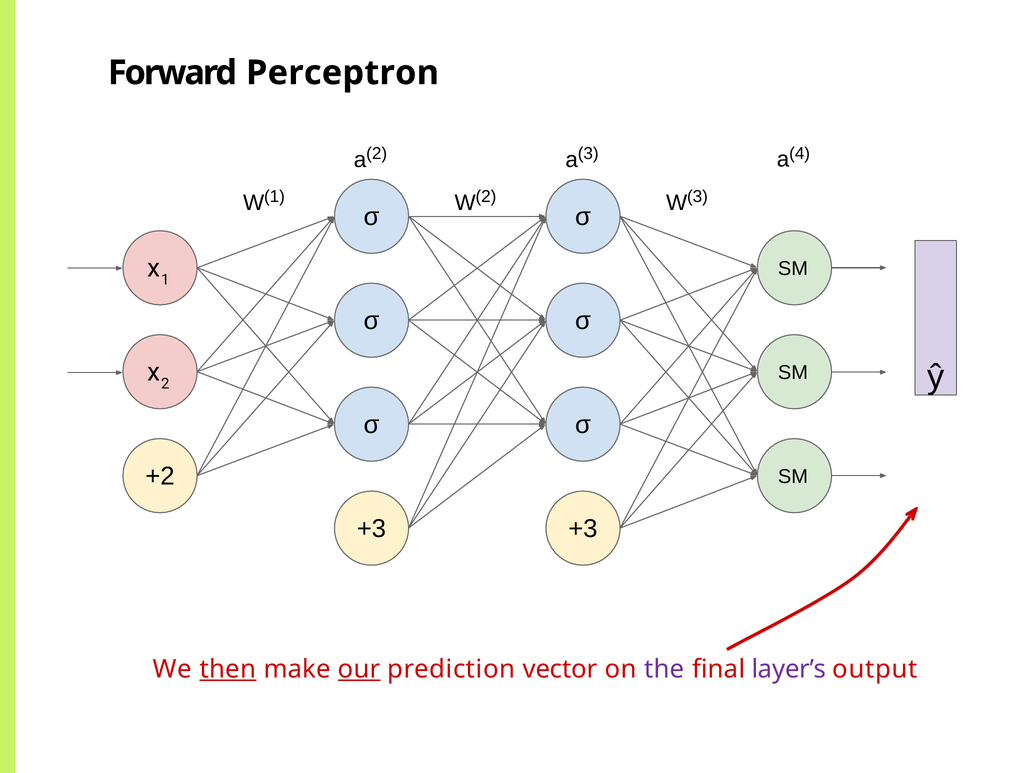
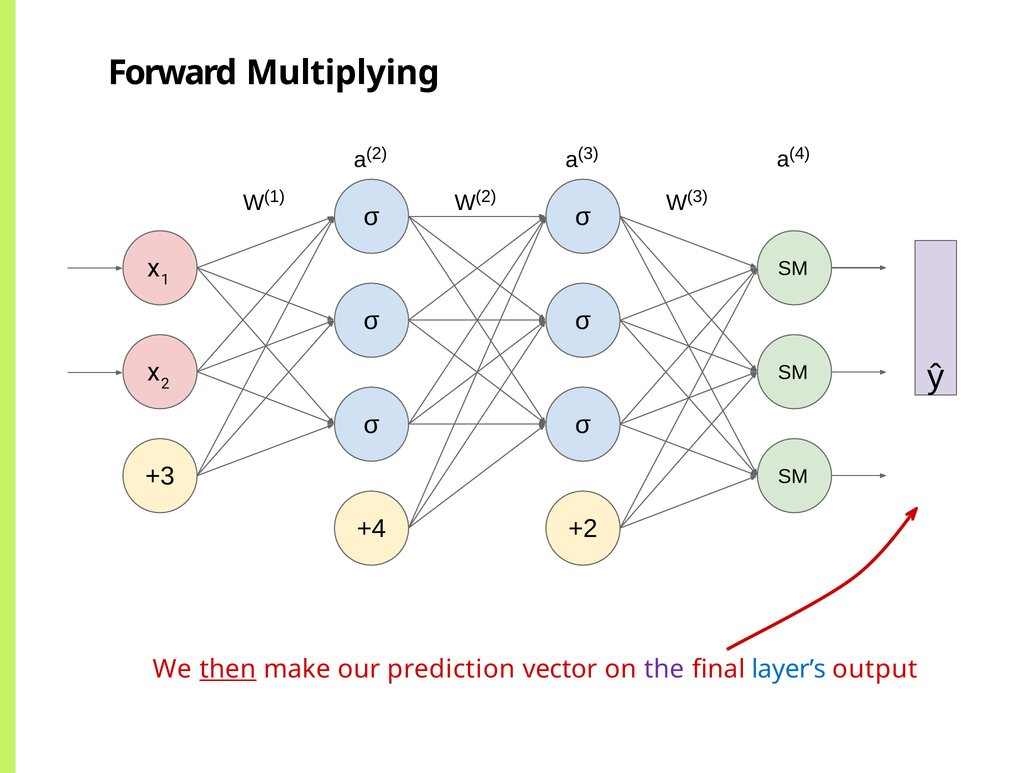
Perceptron: Perceptron -> Multiplying
+2: +2 -> +3
+3 at (371, 529): +3 -> +4
+3 at (583, 529): +3 -> +2
our underline: present -> none
layer’s colour: purple -> blue
